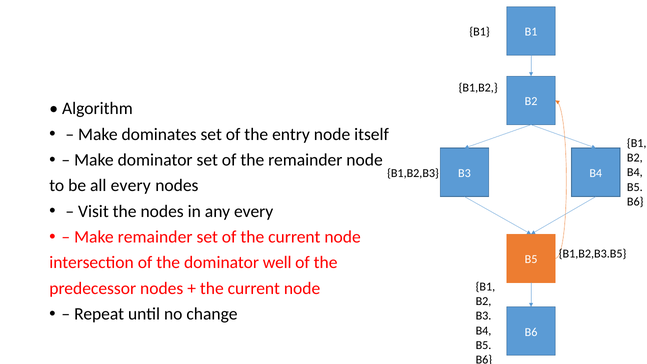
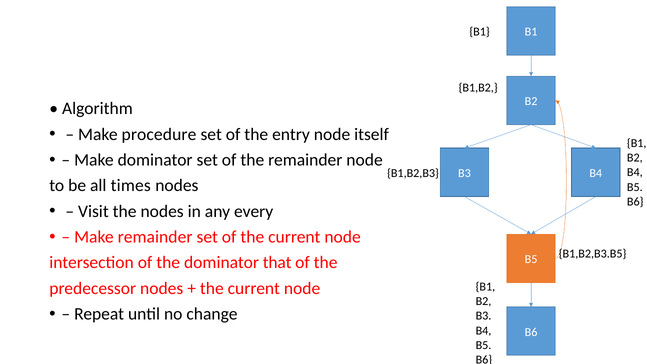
dominates: dominates -> procedure
all every: every -> times
well: well -> that
